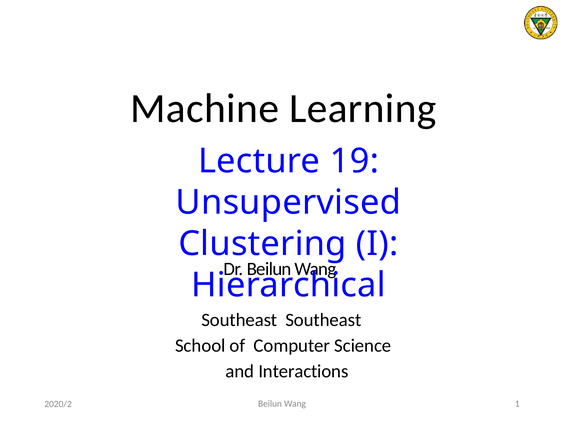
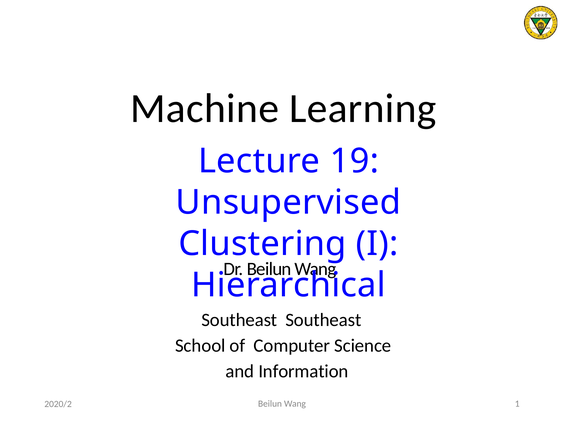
Interactions: Interactions -> Information
